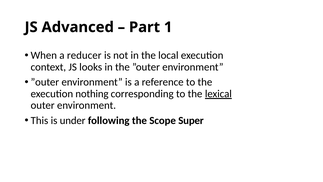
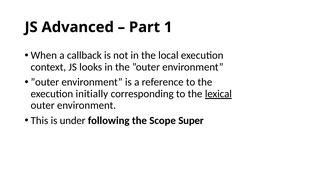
reducer: reducer -> callback
nothing: nothing -> initially
